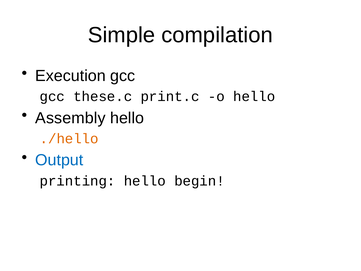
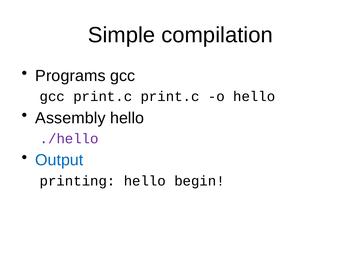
Execution: Execution -> Programs
gcc these.c: these.c -> print.c
./hello colour: orange -> purple
